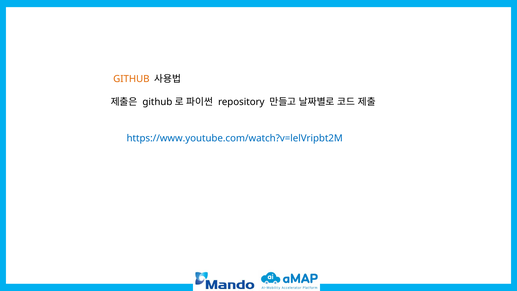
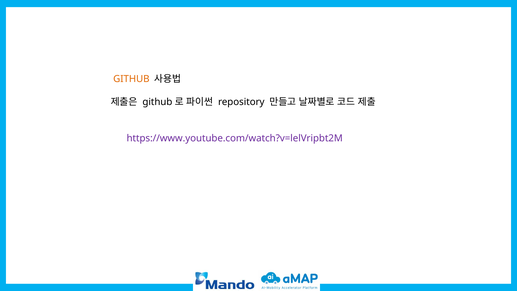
https://www.youtube.com/watch?v=lelVripbt2M colour: blue -> purple
